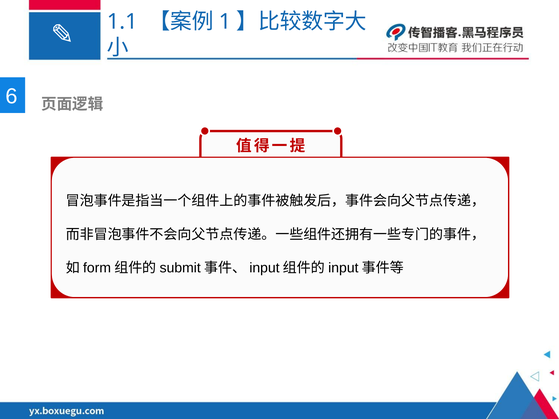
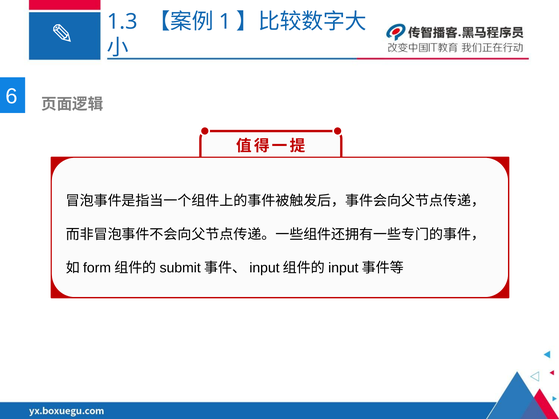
1.1: 1.1 -> 1.3
